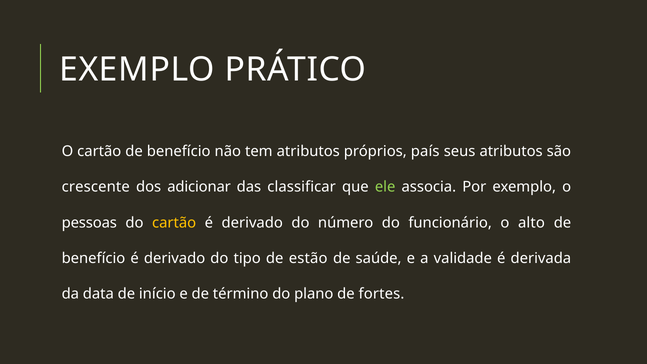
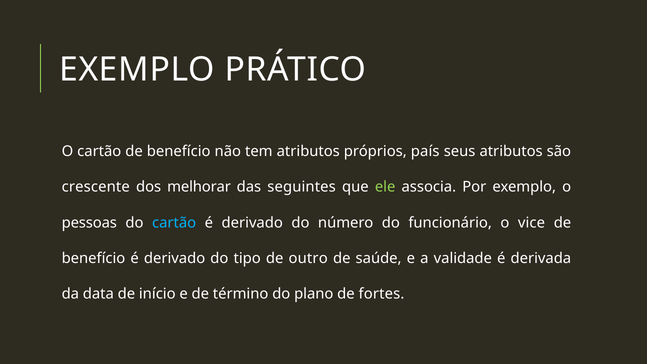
adicionar: adicionar -> melhorar
classificar: classificar -> seguintes
cartão at (174, 223) colour: yellow -> light blue
alto: alto -> vice
estão: estão -> outro
